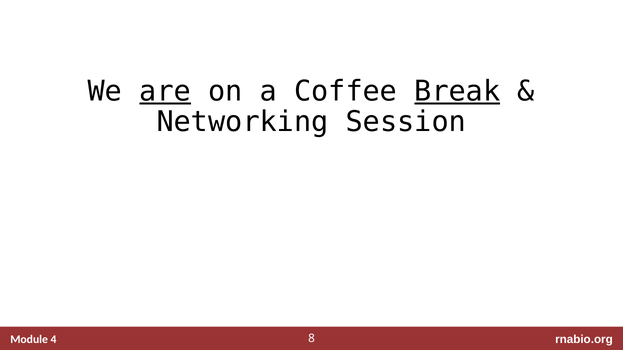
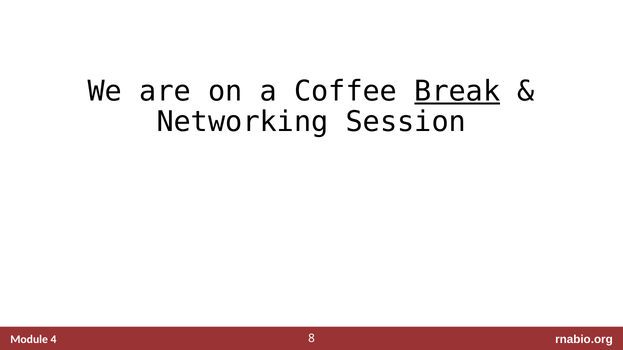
are underline: present -> none
